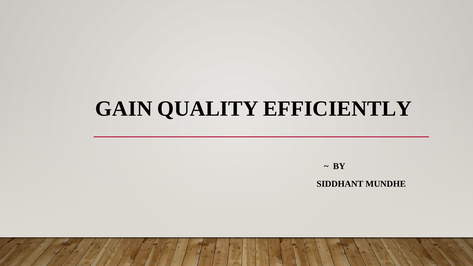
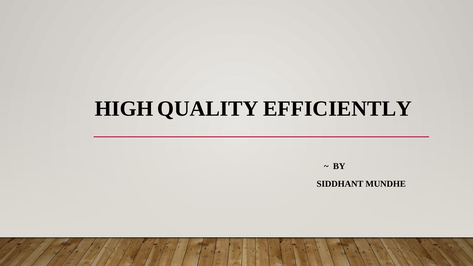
GAIN: GAIN -> HIGH
